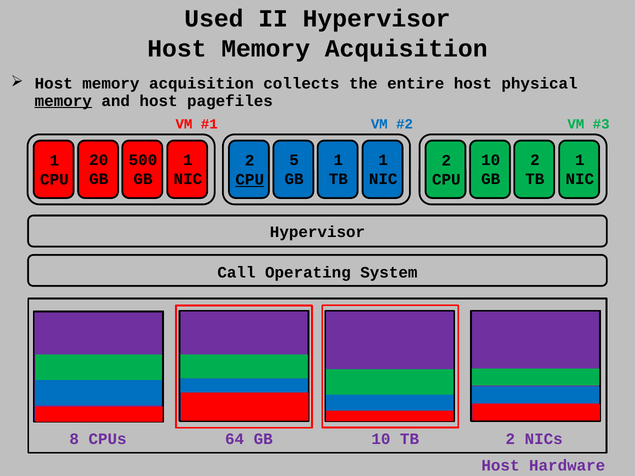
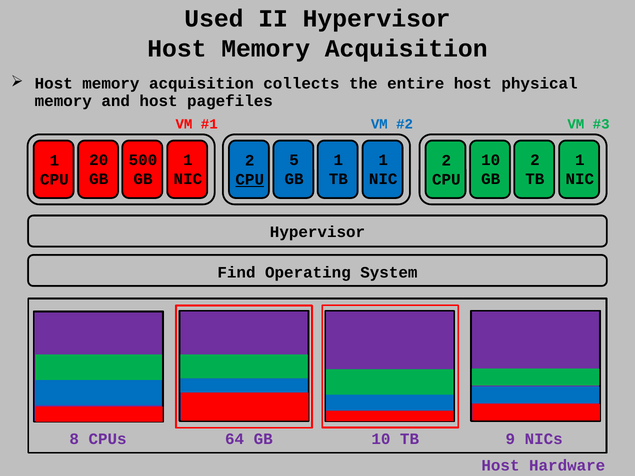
memory at (63, 101) underline: present -> none
Call: Call -> Find
TB 2: 2 -> 9
